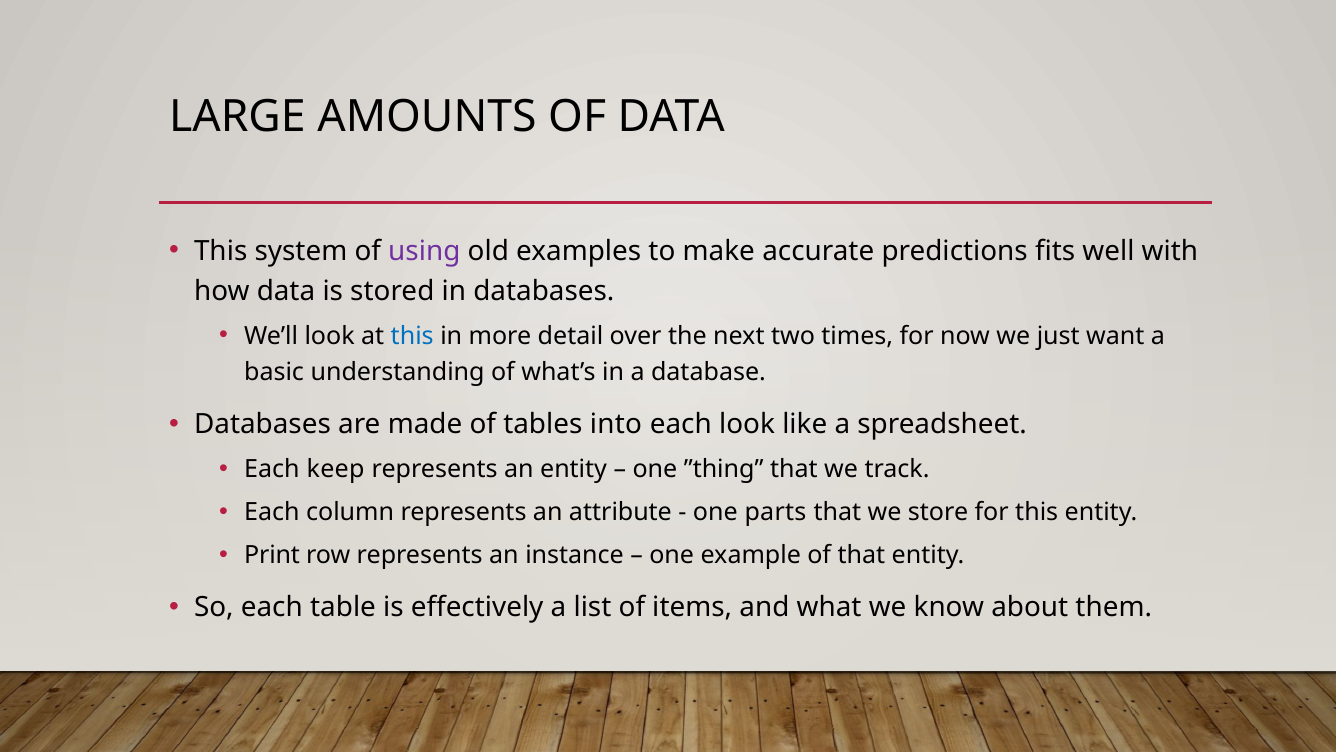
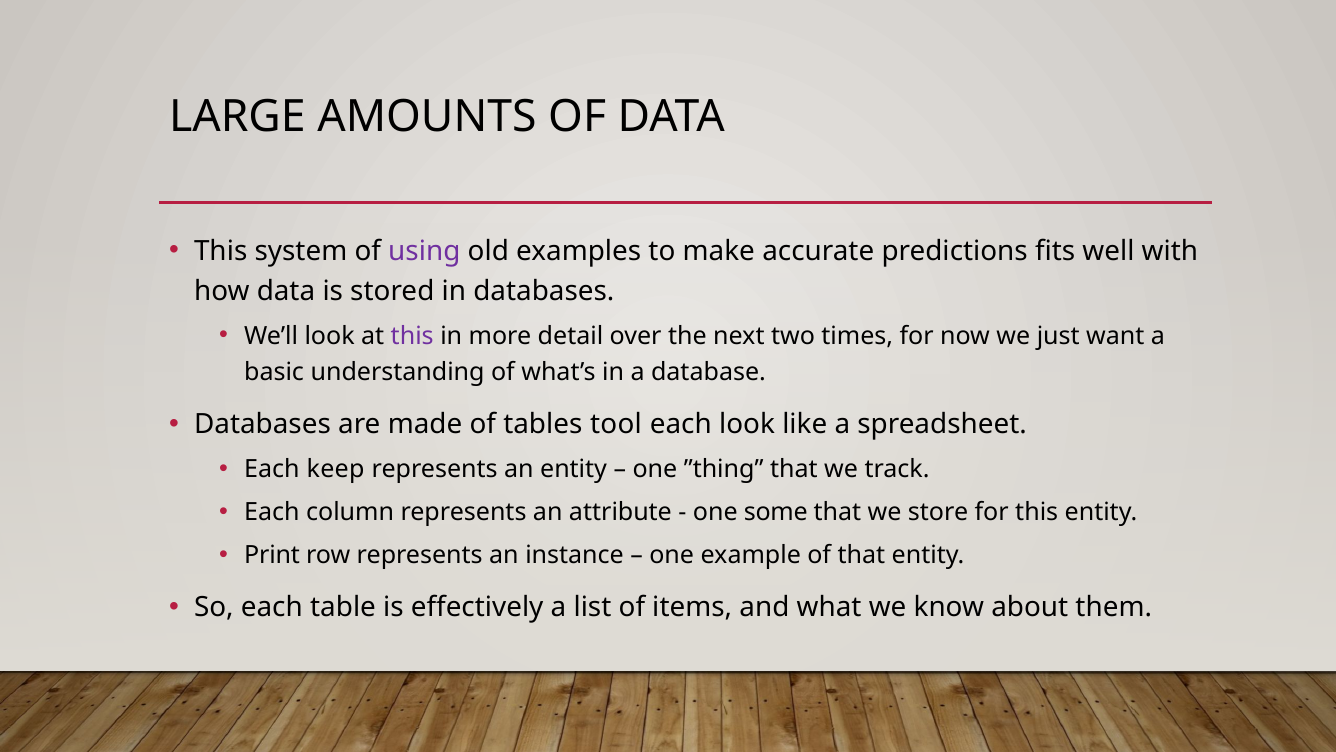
this at (412, 336) colour: blue -> purple
into: into -> tool
parts: parts -> some
